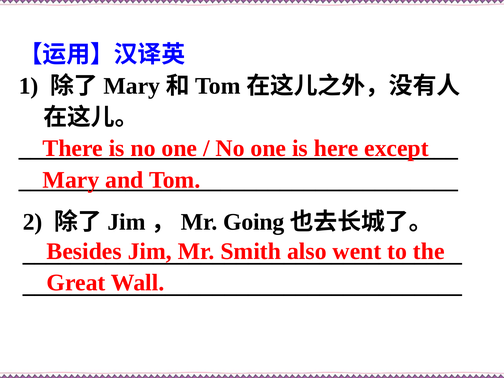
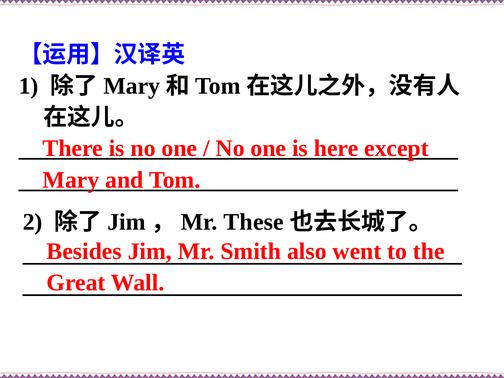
Going: Going -> These
